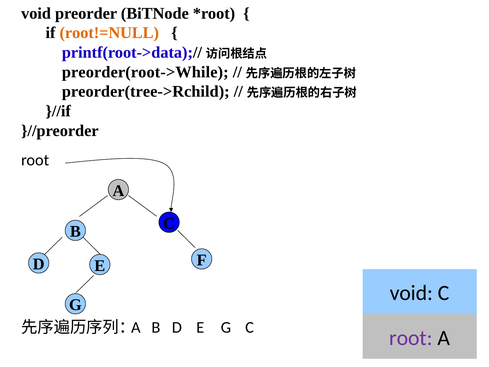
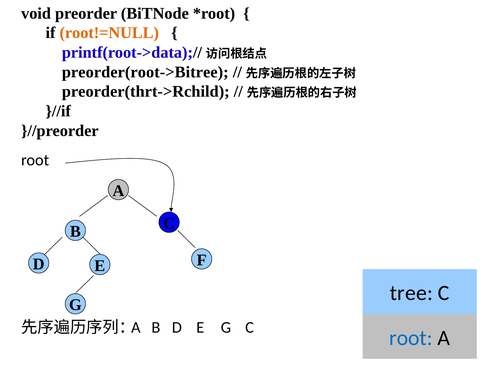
preorder(root->While: preorder(root->While -> preorder(root->Bitree
preorder(tree->Rchild: preorder(tree->Rchild -> preorder(thrt->Rchild
void at (411, 293): void -> tree
root at (411, 338) colour: purple -> blue
